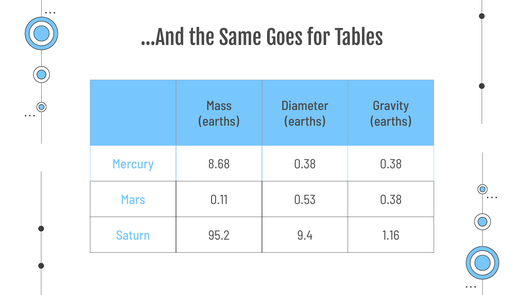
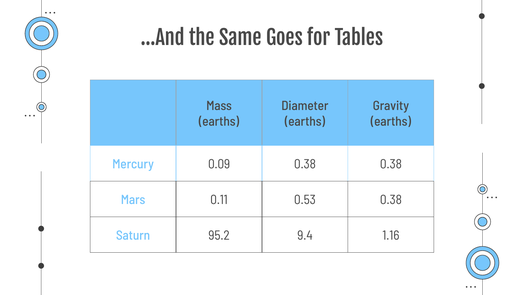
8.68: 8.68 -> 0.09
